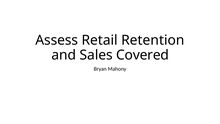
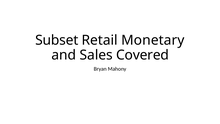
Assess: Assess -> Subset
Retention: Retention -> Monetary
